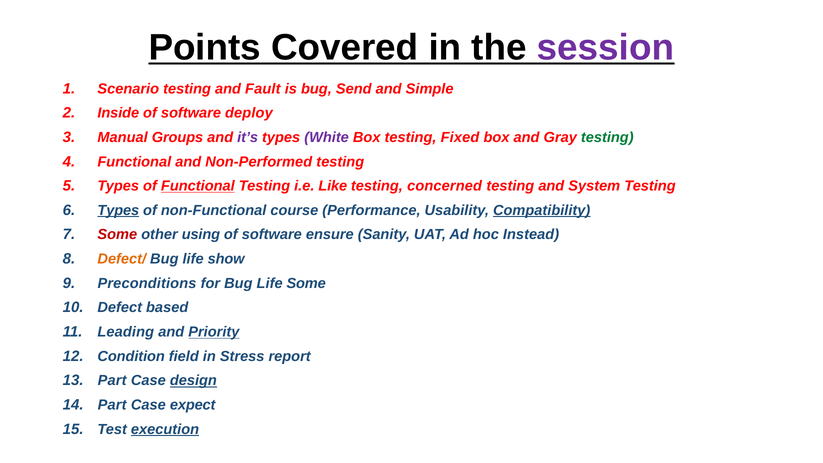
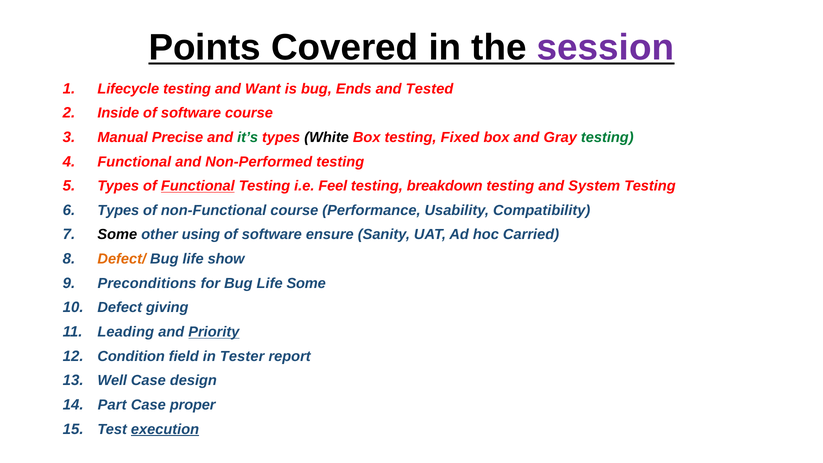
Scenario: Scenario -> Lifecycle
Fault: Fault -> Want
Send: Send -> Ends
Simple: Simple -> Tested
software deploy: deploy -> course
Groups: Groups -> Precise
it’s colour: purple -> green
White colour: purple -> black
Like: Like -> Feel
concerned: concerned -> breakdown
Types at (118, 210) underline: present -> none
Compatibility underline: present -> none
Some at (117, 235) colour: red -> black
Instead: Instead -> Carried
based: based -> giving
Stress: Stress -> Tester
Part at (112, 381): Part -> Well
design underline: present -> none
expect: expect -> proper
